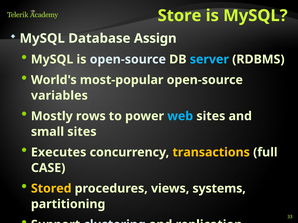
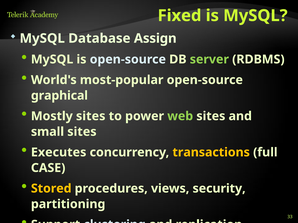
Store: Store -> Fixed
server at (209, 59) colour: light blue -> light green
variables: variables -> graphical
Mostly rows: rows -> sites
web colour: light blue -> light green
systems: systems -> security
